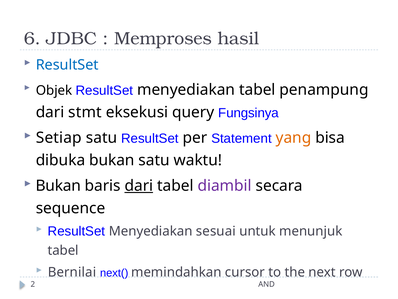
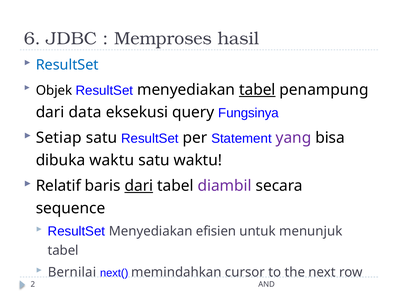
tabel at (257, 90) underline: none -> present
stmt: stmt -> data
yang colour: orange -> purple
dibuka bukan: bukan -> waktu
Bukan at (58, 186): Bukan -> Relatif
sesuai: sesuai -> efisien
